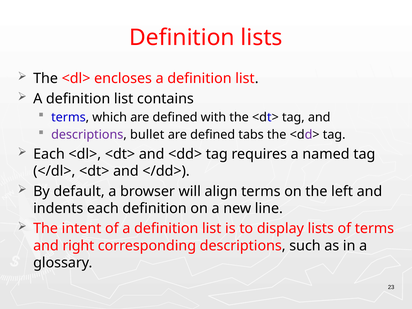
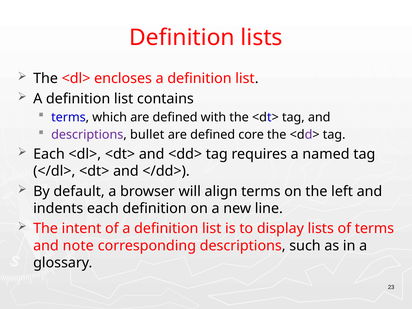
tabs: tabs -> core
right: right -> note
